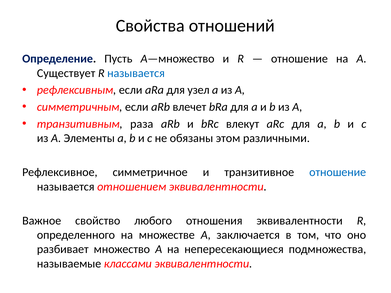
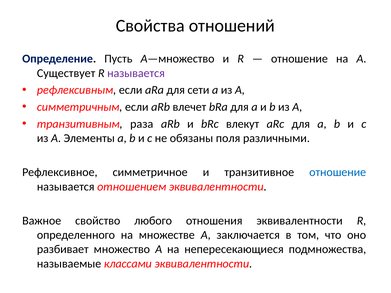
называется at (136, 73) colour: blue -> purple
узел: узел -> сети
этом: этом -> поля
